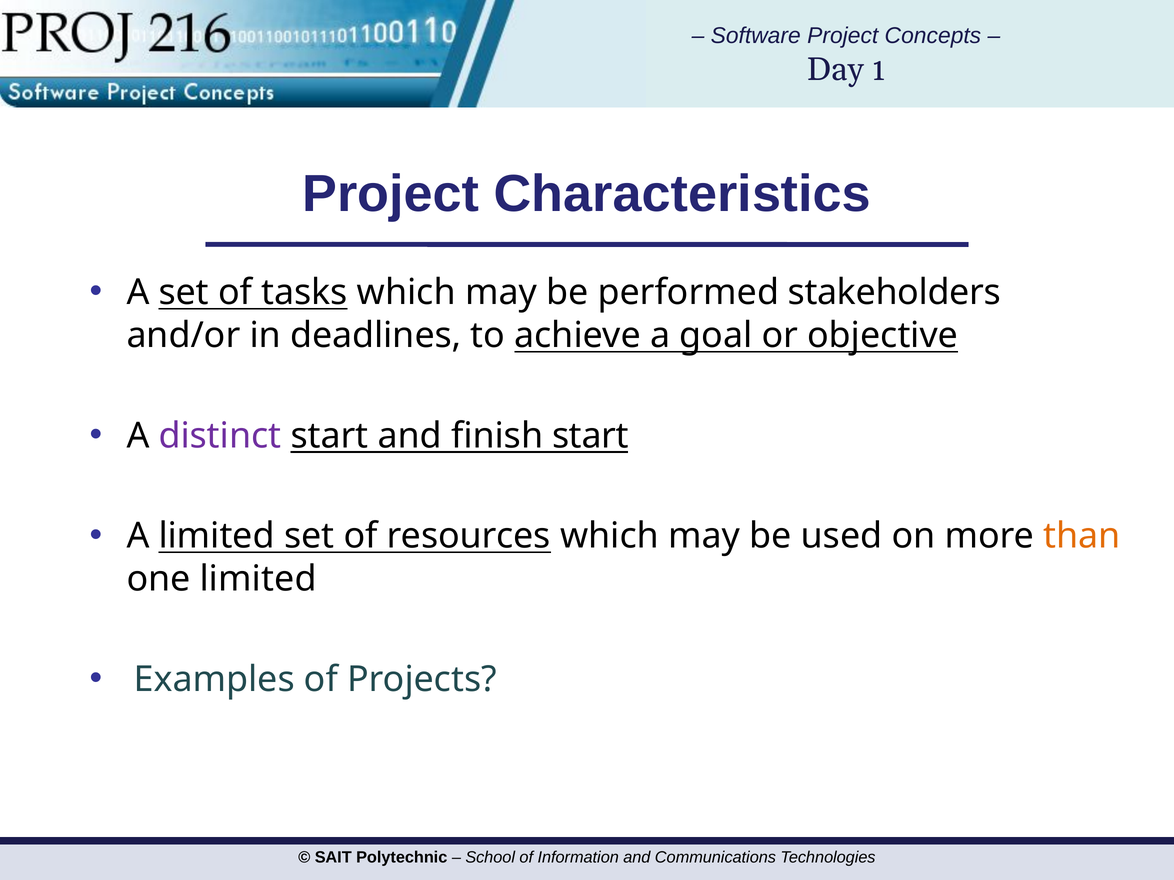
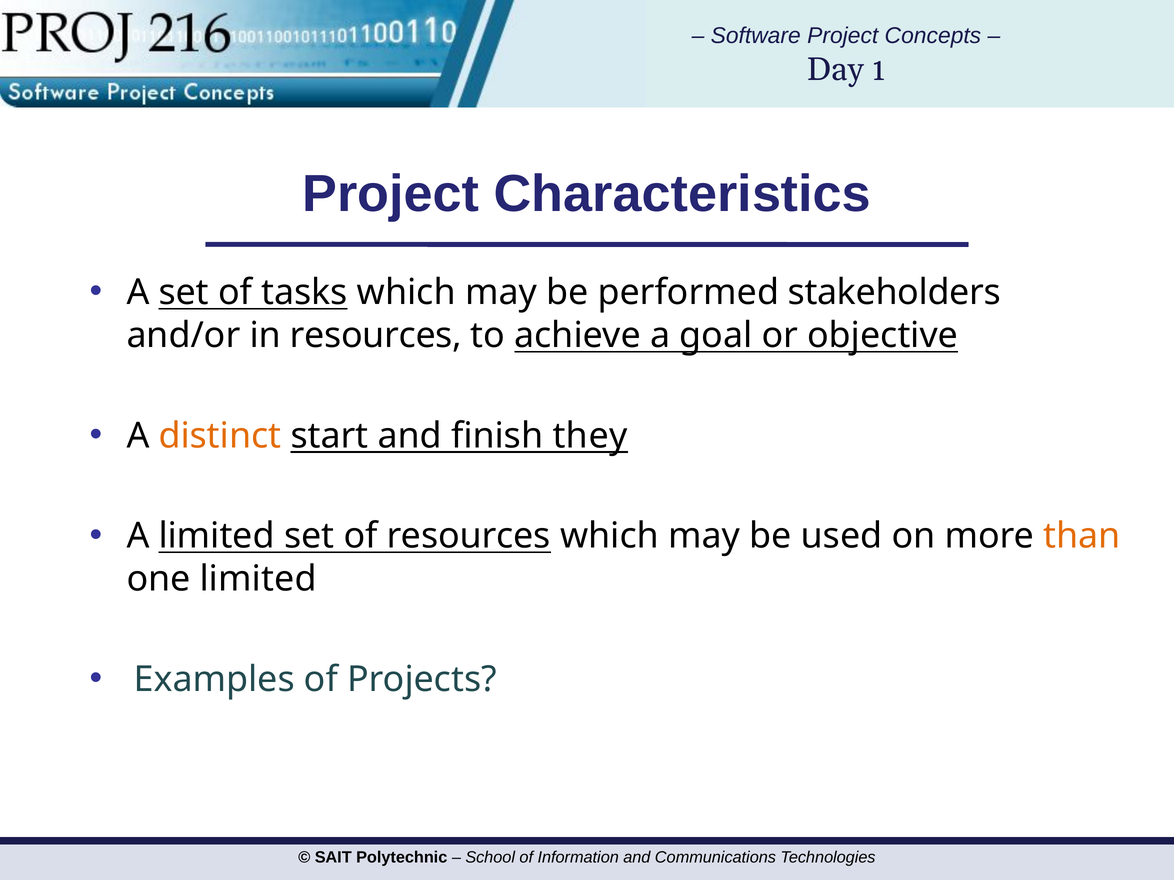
in deadlines: deadlines -> resources
distinct colour: purple -> orange
finish start: start -> they
